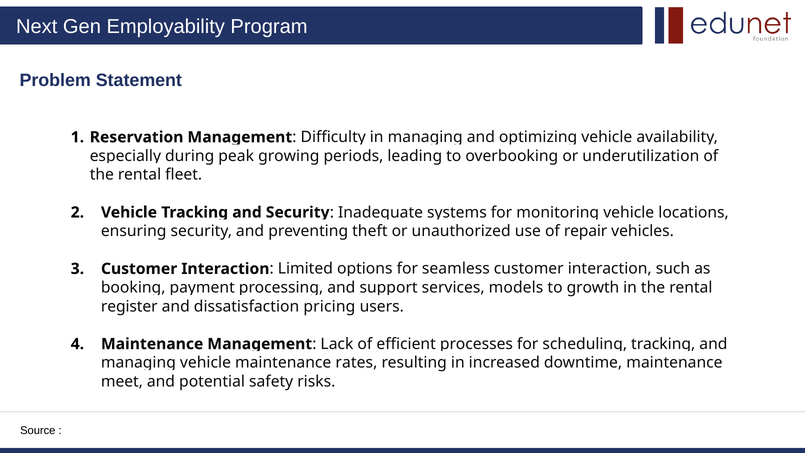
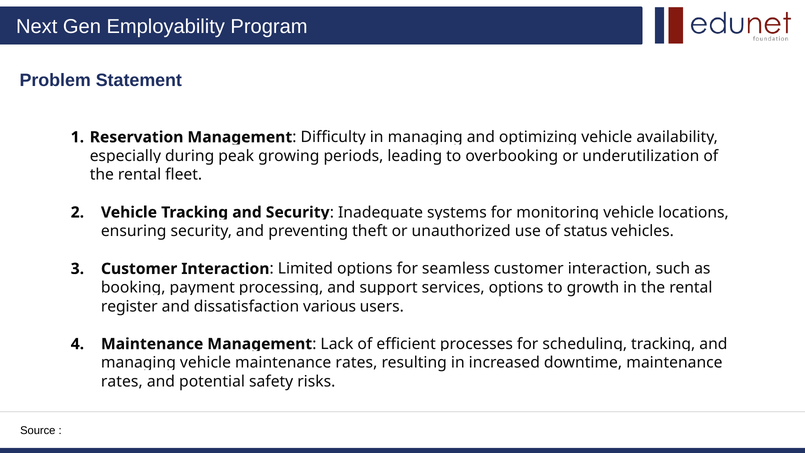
repair: repair -> status
services models: models -> options
pricing: pricing -> various
meet at (122, 381): meet -> rates
